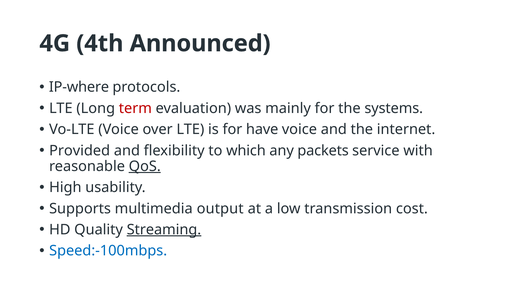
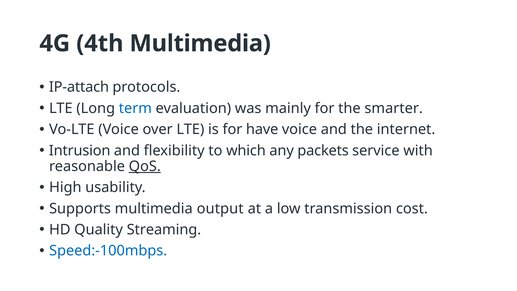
4th Announced: Announced -> Multimedia
IP-where: IP-where -> IP-attach
term colour: red -> blue
systems: systems -> smarter
Provided: Provided -> Intrusion
Streaming underline: present -> none
